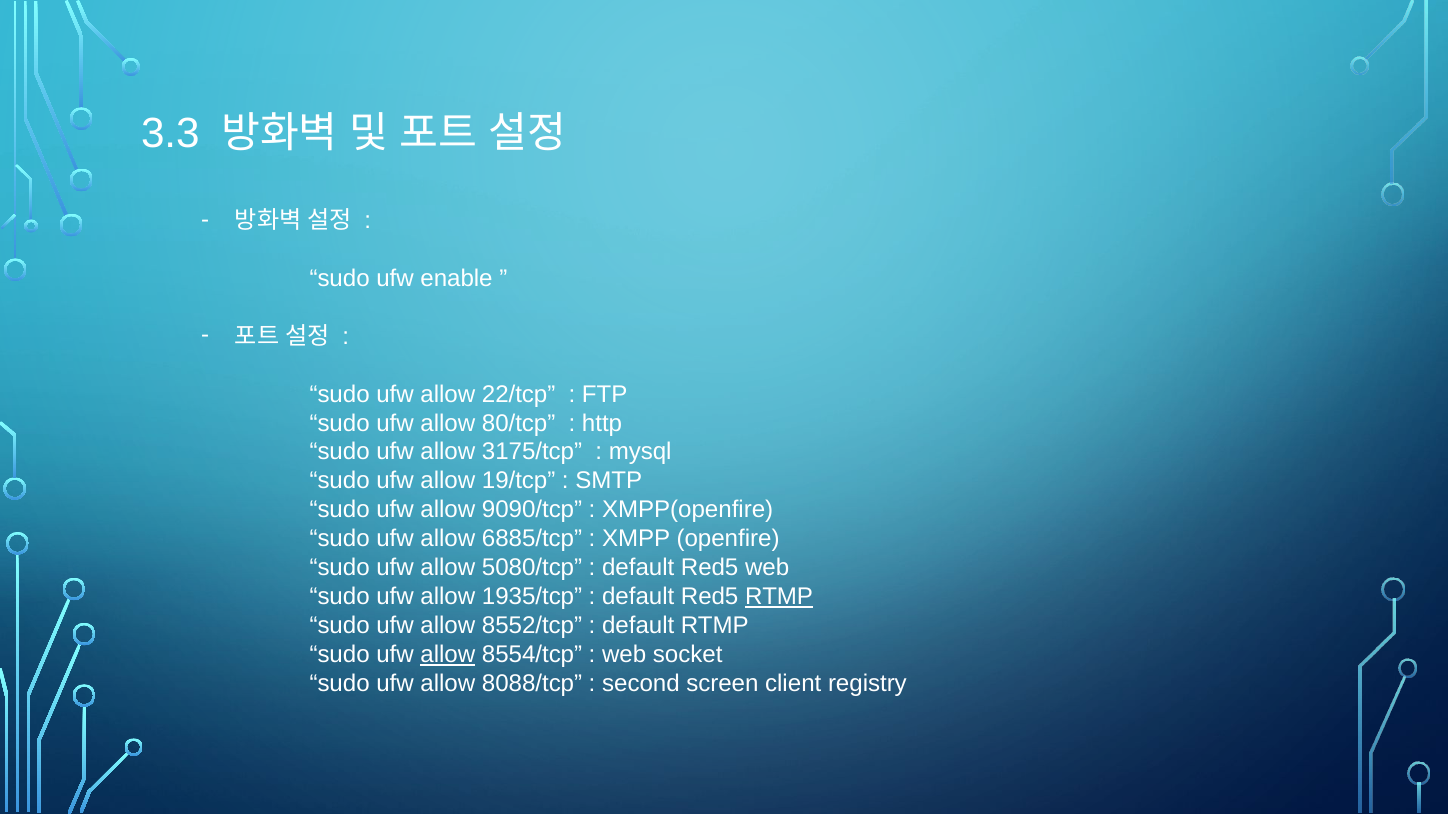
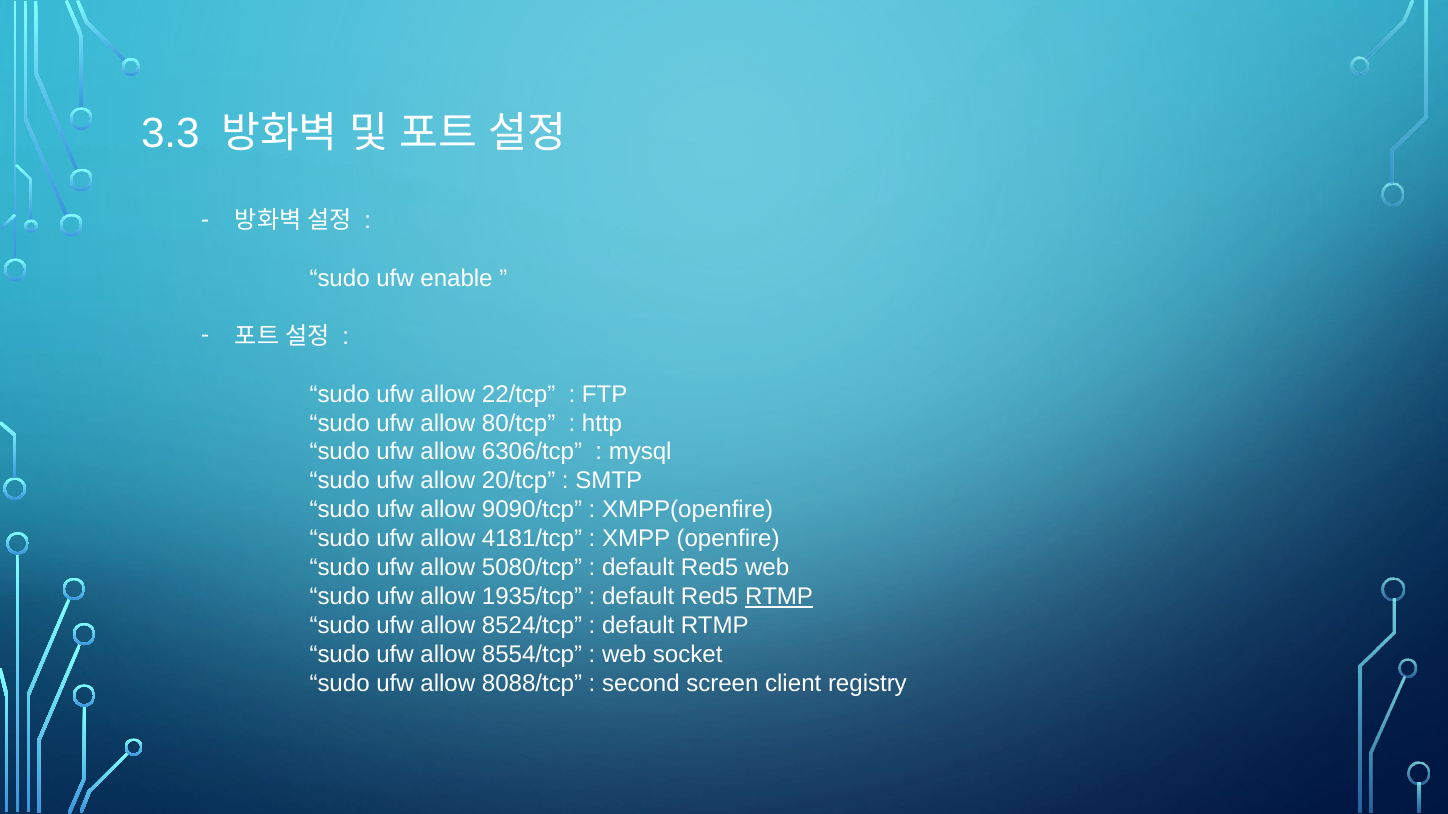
3175/tcp: 3175/tcp -> 6306/tcp
19/tcp: 19/tcp -> 20/tcp
6885/tcp: 6885/tcp -> 4181/tcp
8552/tcp: 8552/tcp -> 8524/tcp
allow at (448, 655) underline: present -> none
